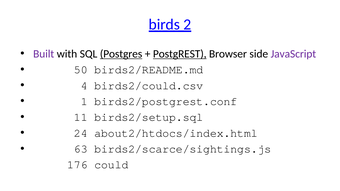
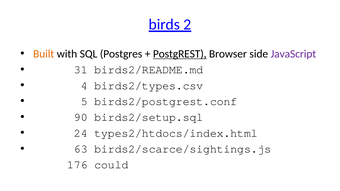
Built colour: purple -> orange
Postgres underline: present -> none
50: 50 -> 31
birds2/could.csv: birds2/could.csv -> birds2/types.csv
1: 1 -> 5
11: 11 -> 90
about2/htdocs/index.html: about2/htdocs/index.html -> types2/htdocs/index.html
